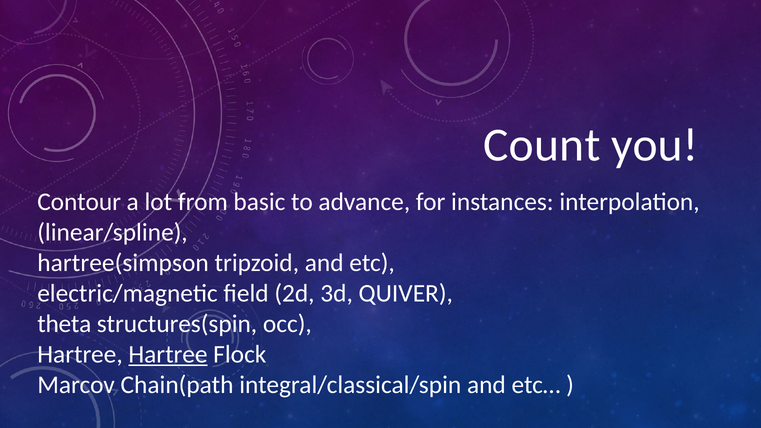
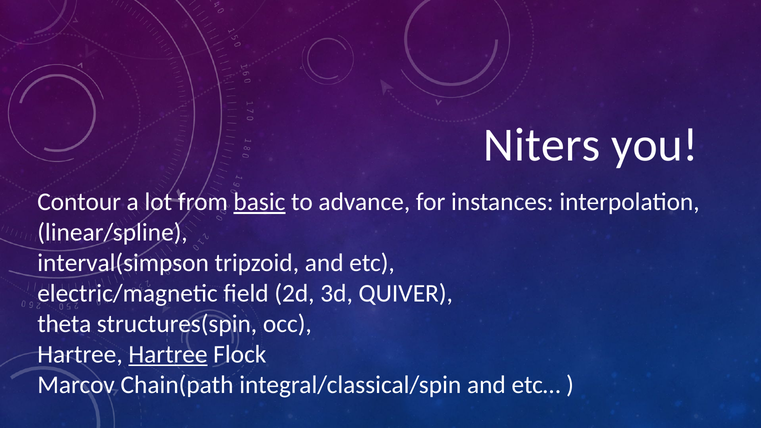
Count: Count -> Niters
basic underline: none -> present
hartree(simpson: hartree(simpson -> interval(simpson
